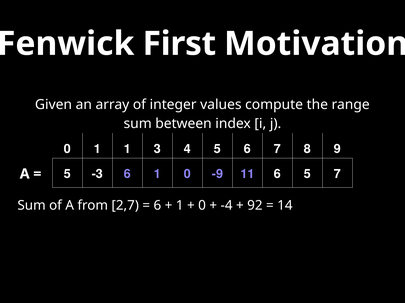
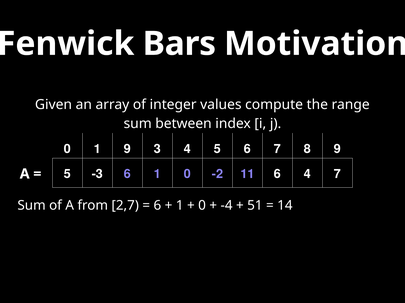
First: First -> Bars
1 1: 1 -> 9
-9: -9 -> -2
6 5: 5 -> 4
92: 92 -> 51
